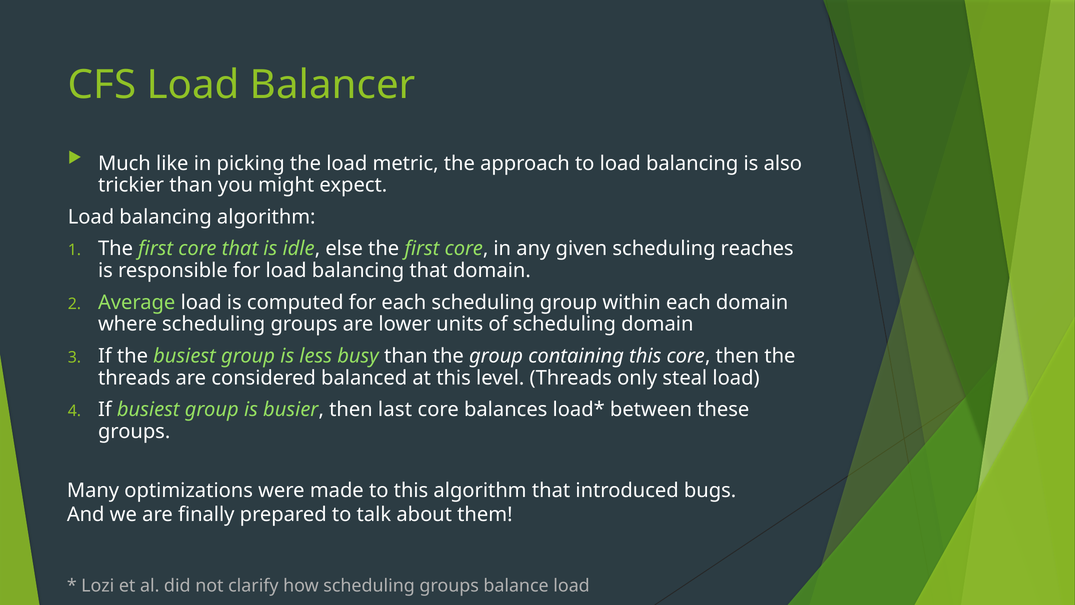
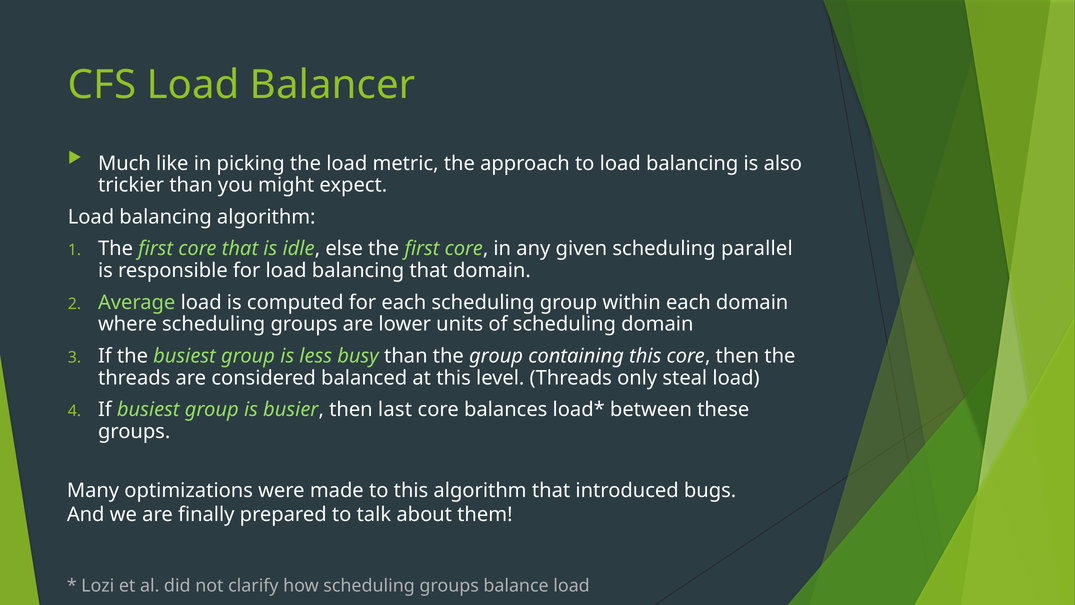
reaches: reaches -> parallel
